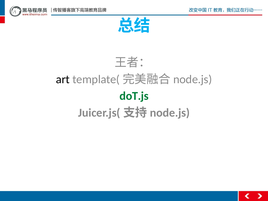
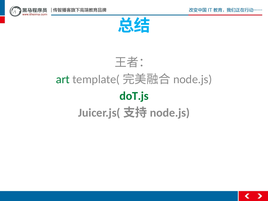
art colour: black -> green
